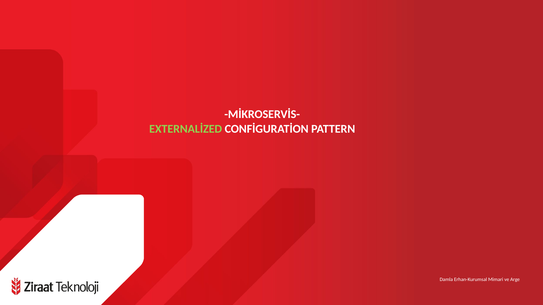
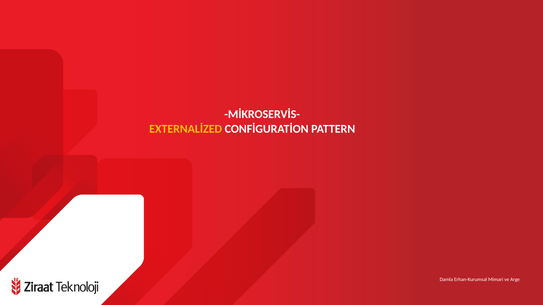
EXTERNALİZED colour: light green -> yellow
